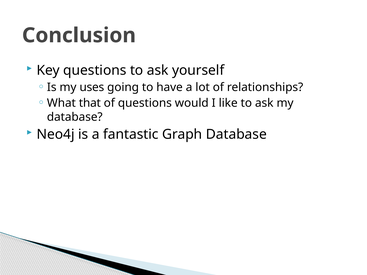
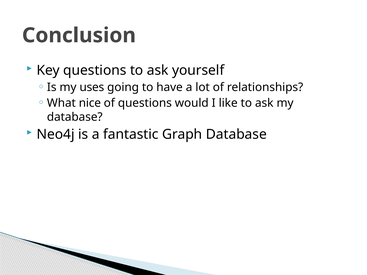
that: that -> nice
